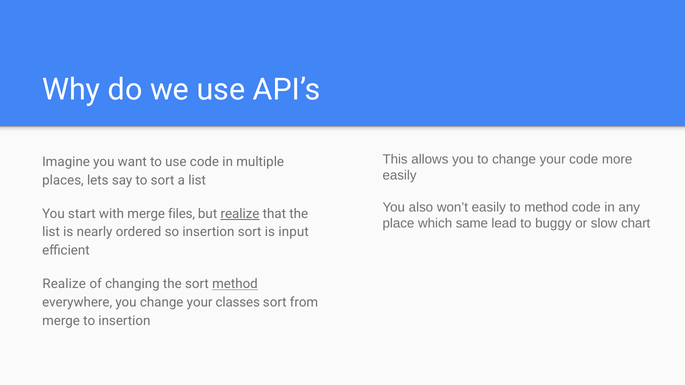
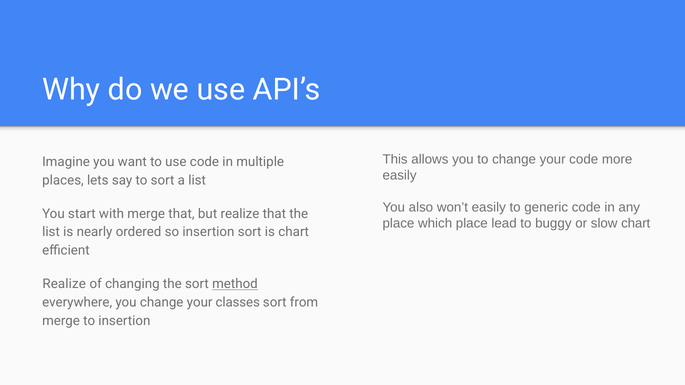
to method: method -> generic
merge files: files -> that
realize at (240, 214) underline: present -> none
which same: same -> place
is input: input -> chart
